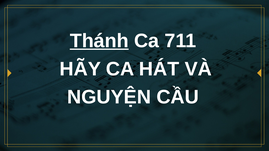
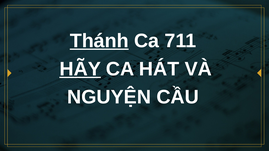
HÃY underline: none -> present
